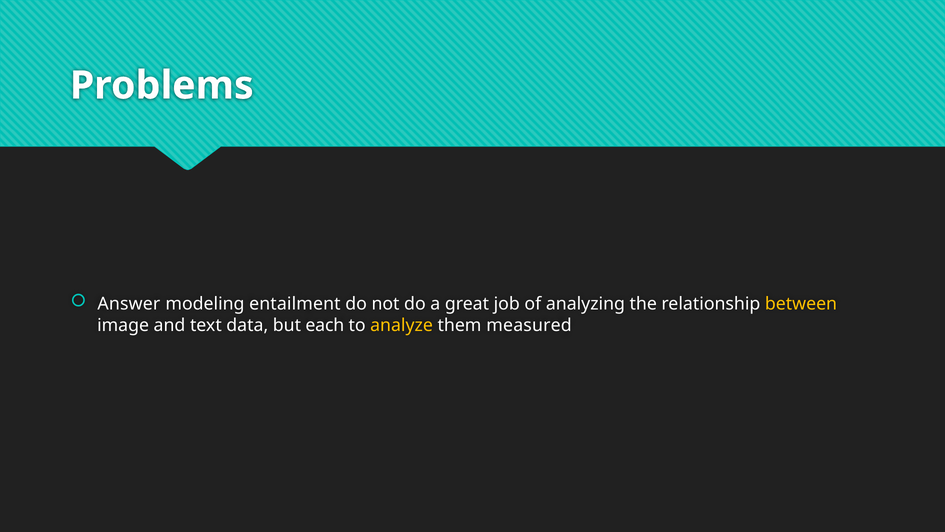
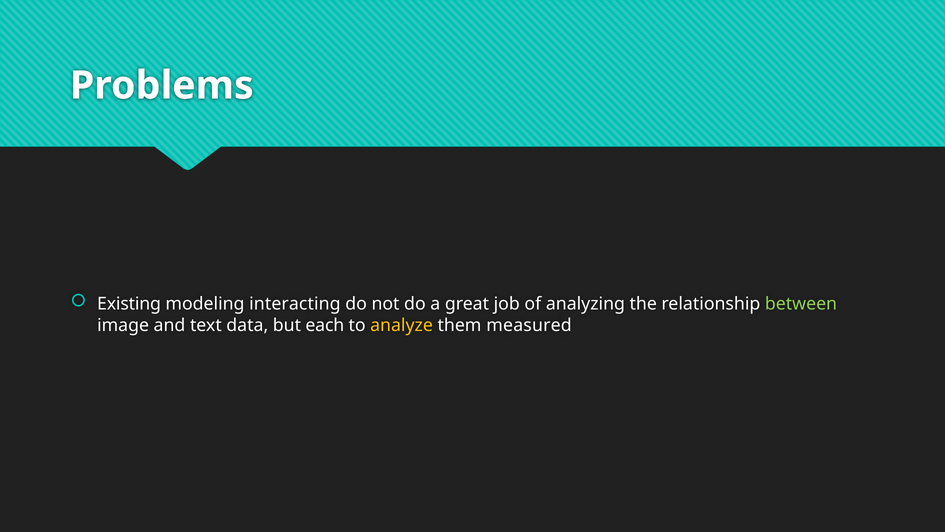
Answer: Answer -> Existing
entailment: entailment -> interacting
between colour: yellow -> light green
